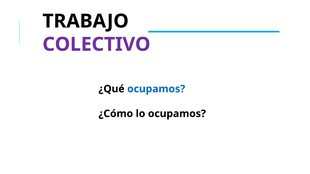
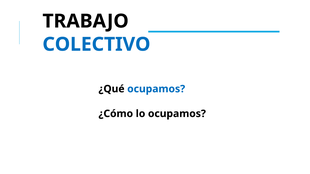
COLECTIVO colour: purple -> blue
